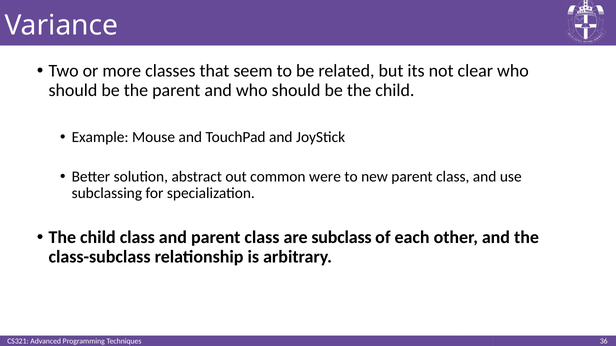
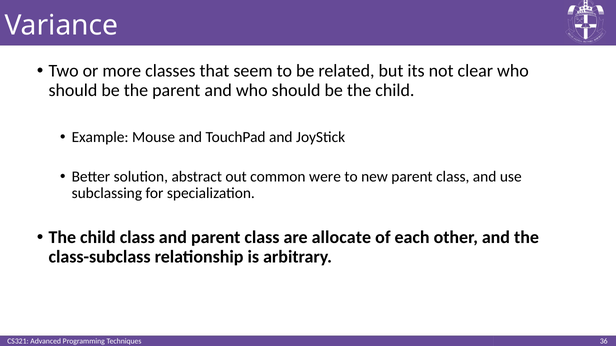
subclass: subclass -> allocate
